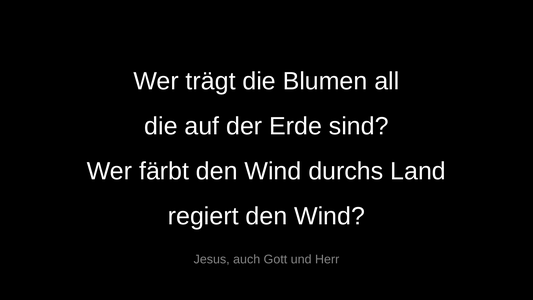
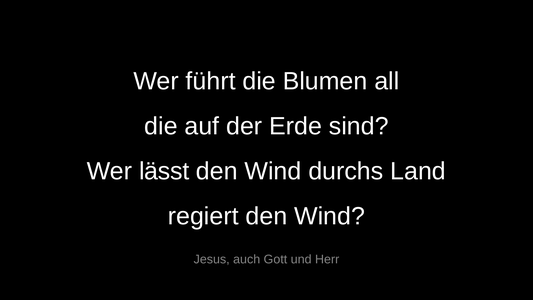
trägt: trägt -> führt
färbt: färbt -> lässt
